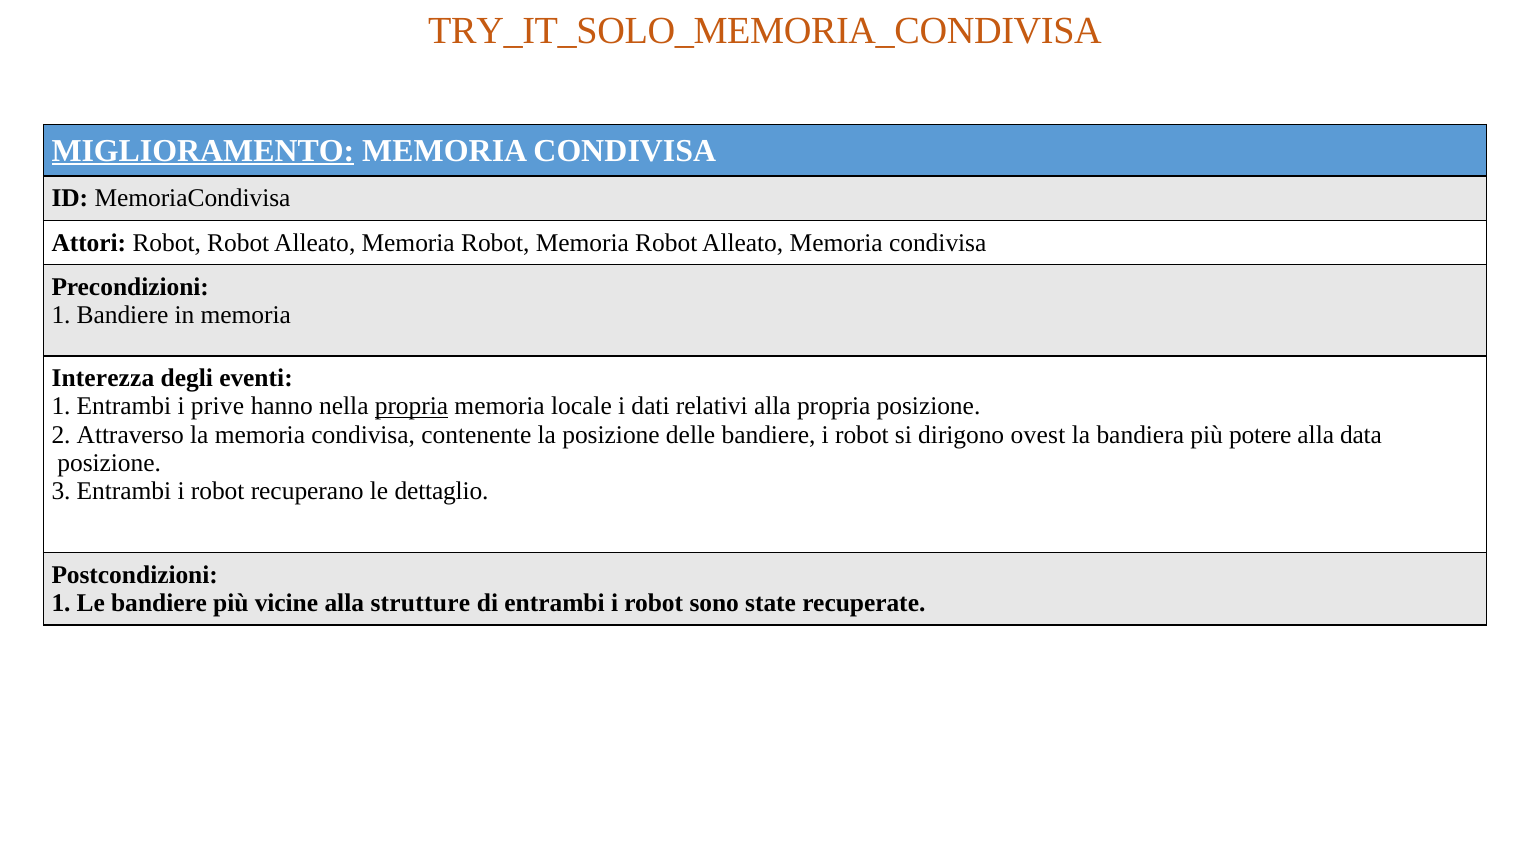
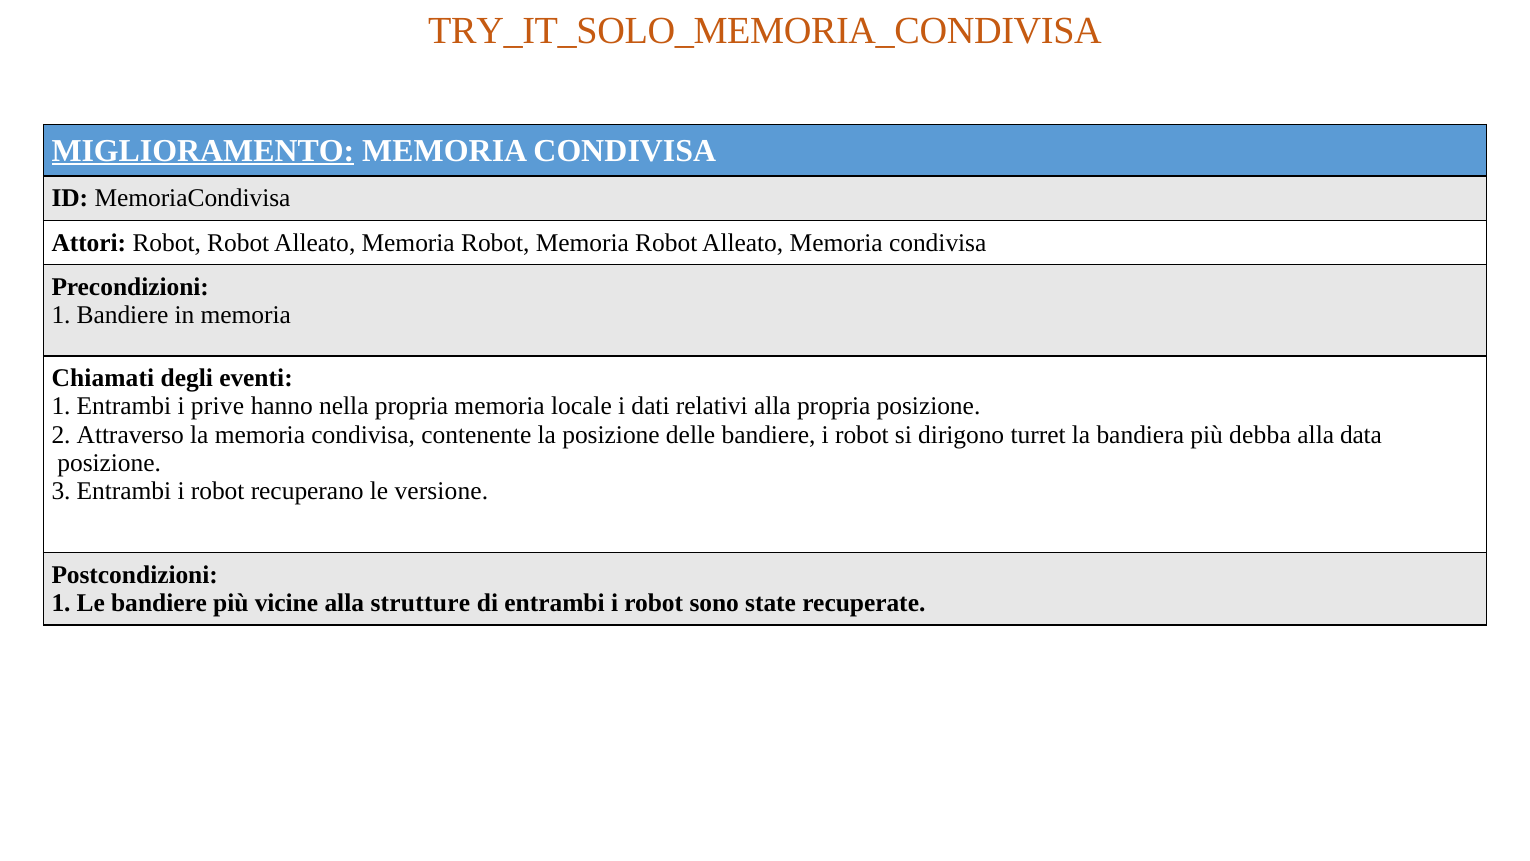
Interezza: Interezza -> Chiamati
propria at (411, 406) underline: present -> none
ovest: ovest -> turret
potere: potere -> debba
dettaglio: dettaglio -> versione
